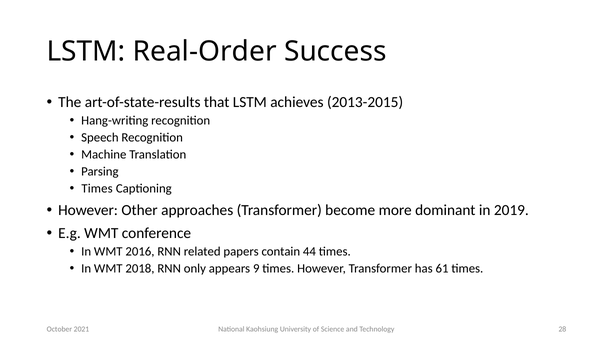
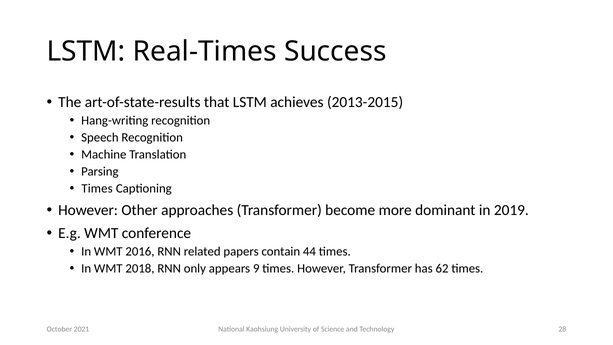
Real-Order: Real-Order -> Real-Times
61: 61 -> 62
